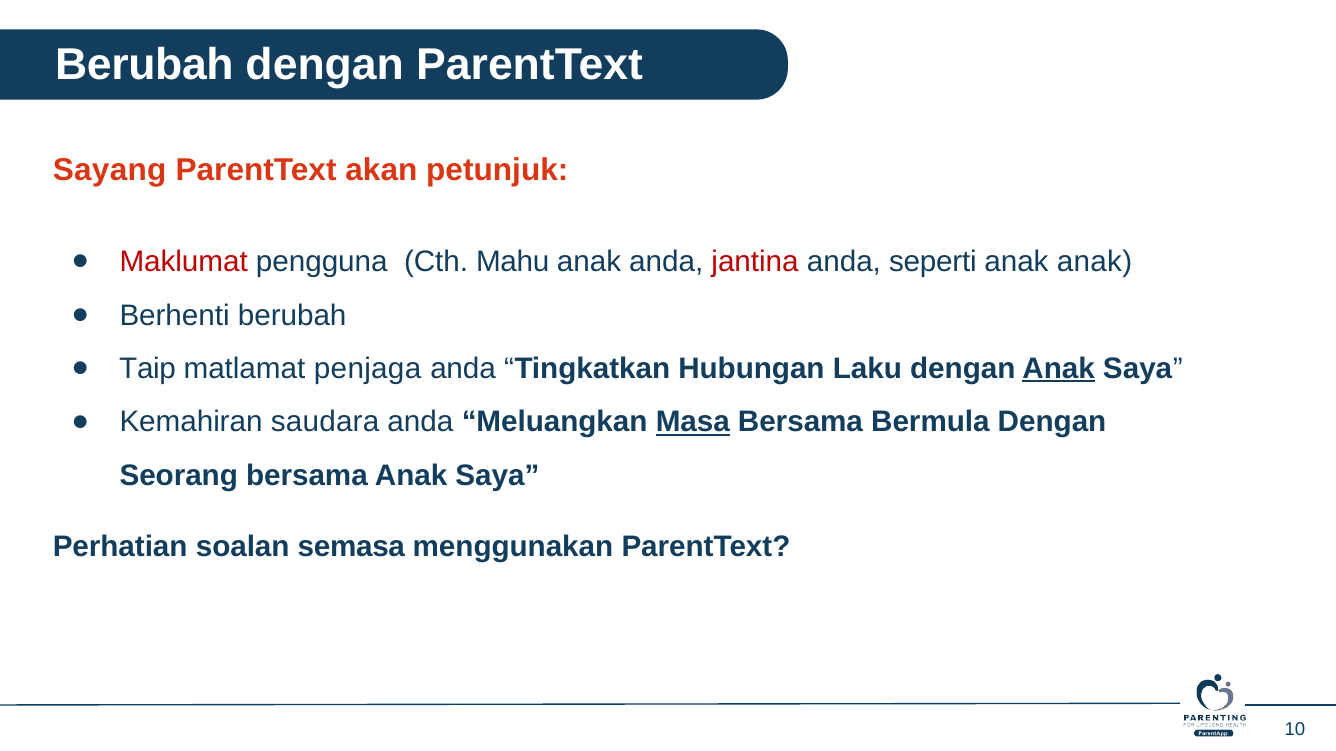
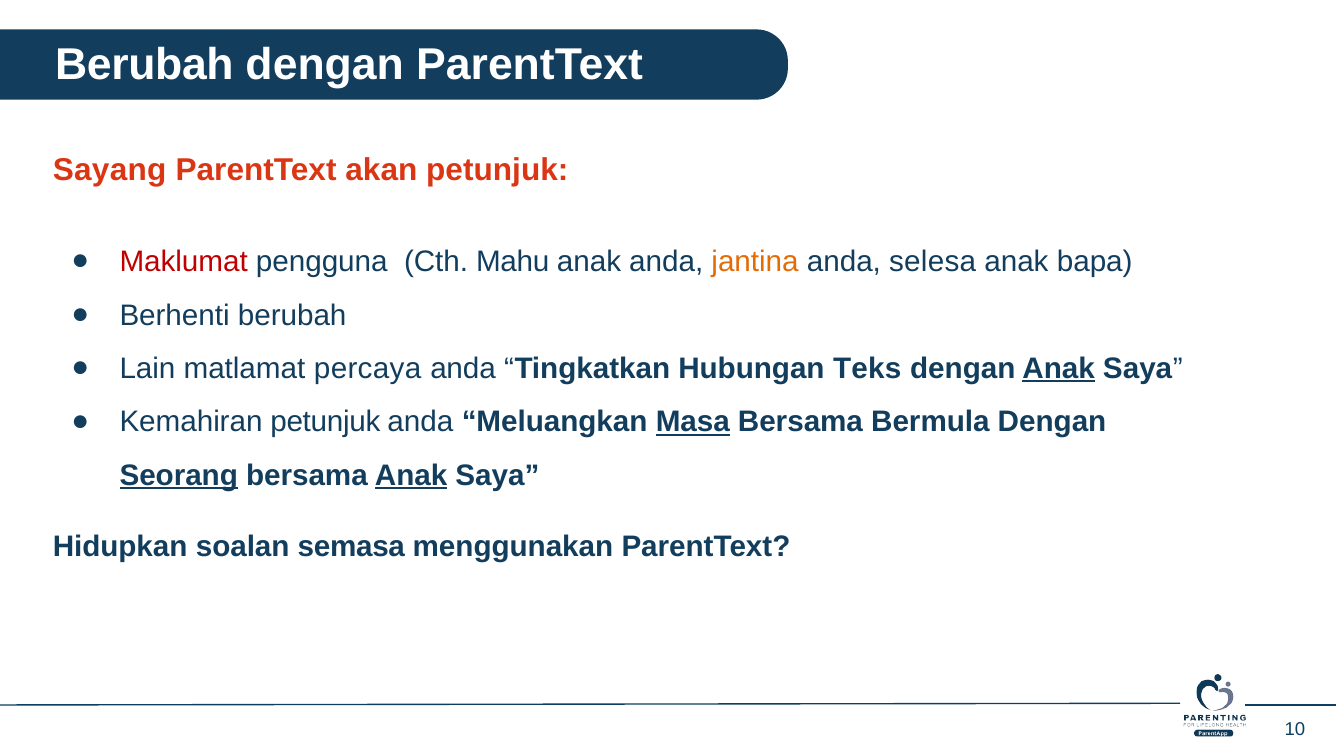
jantina colour: red -> orange
seperti: seperti -> selesa
anak anak: anak -> bapa
Taip: Taip -> Lain
penjaga: penjaga -> percaya
Laku: Laku -> Teks
Kemahiran saudara: saudara -> petunjuk
Seorang underline: none -> present
Anak at (411, 476) underline: none -> present
Perhatian: Perhatian -> Hidupkan
